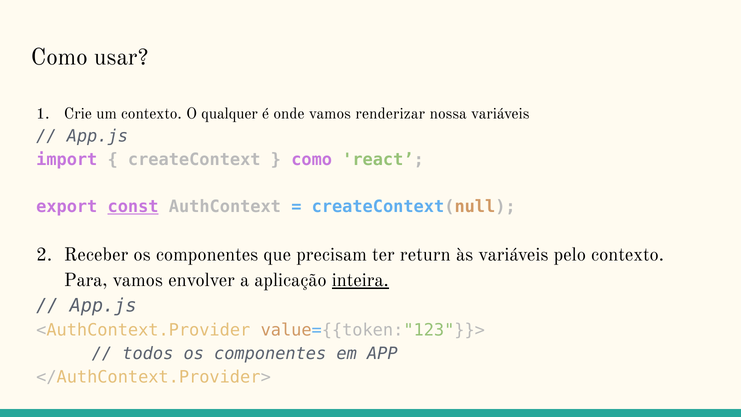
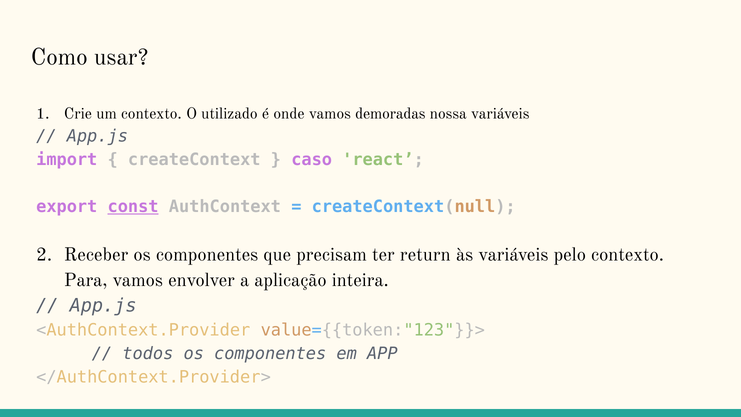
qualquer: qualquer -> utilizado
renderizar: renderizar -> demoradas
como at (312, 160): como -> caso
inteira underline: present -> none
